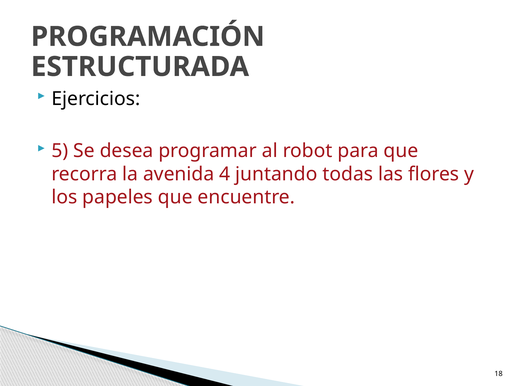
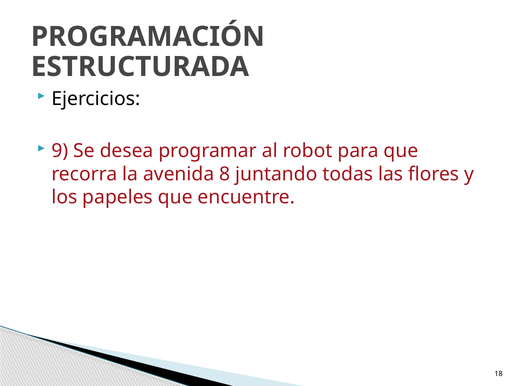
5: 5 -> 9
4: 4 -> 8
